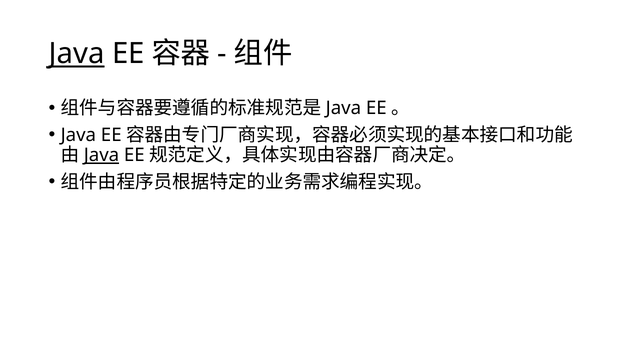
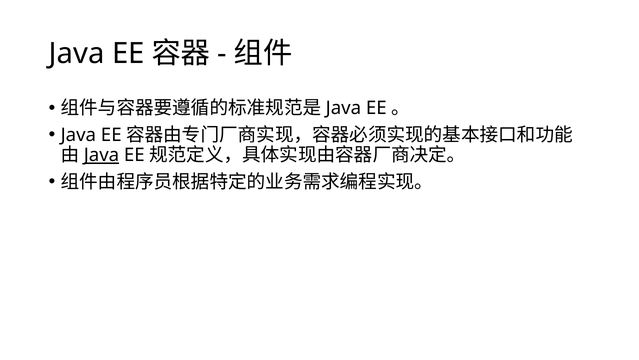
Java at (77, 54) underline: present -> none
